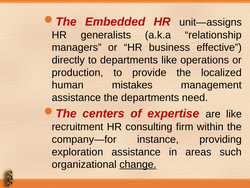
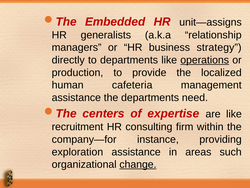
effective: effective -> strategy
operations underline: none -> present
mistakes: mistakes -> cafeteria
